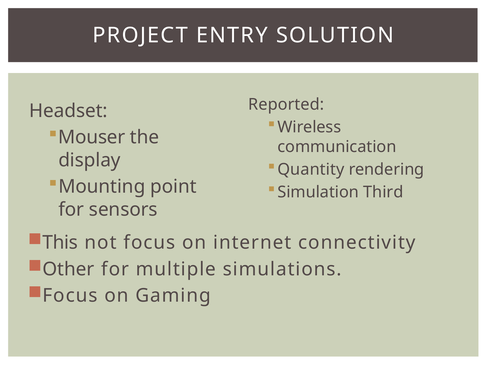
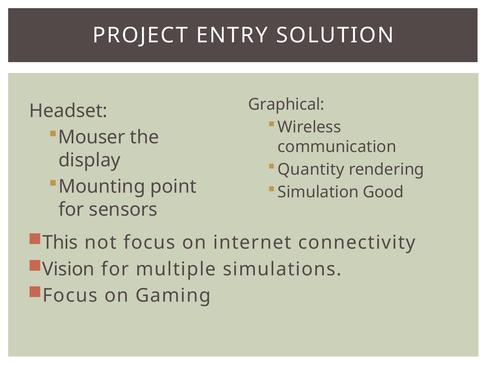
Reported: Reported -> Graphical
Third: Third -> Good
Other: Other -> Vision
